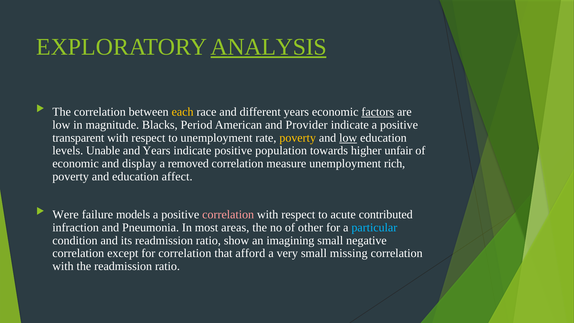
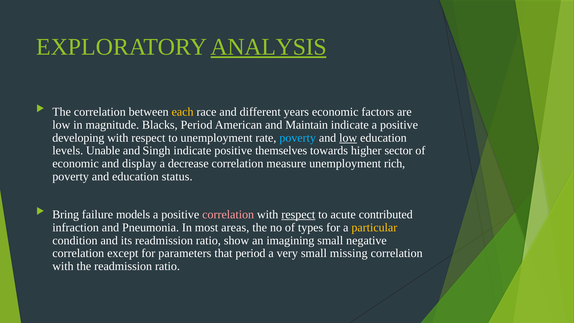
factors underline: present -> none
Provider: Provider -> Maintain
transparent: transparent -> developing
poverty at (298, 138) colour: yellow -> light blue
and Years: Years -> Singh
population: population -> themselves
unfair: unfair -> sector
removed: removed -> decrease
affect: affect -> status
Were: Were -> Bring
respect at (298, 214) underline: none -> present
other: other -> types
particular colour: light blue -> yellow
for correlation: correlation -> parameters
that afford: afford -> period
